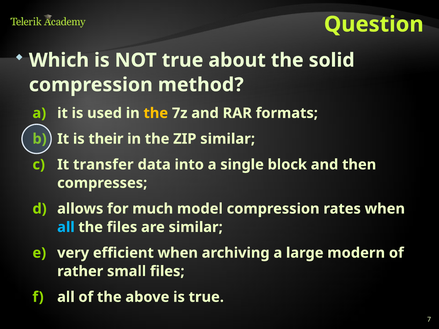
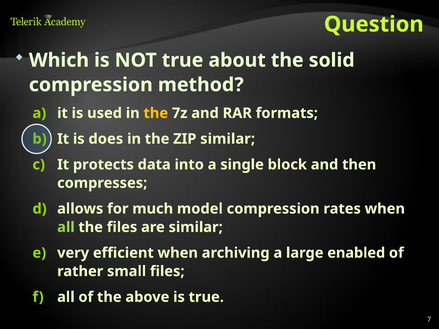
their: their -> does
transfer: transfer -> protects
all at (66, 227) colour: light blue -> light green
modern: modern -> enabled
